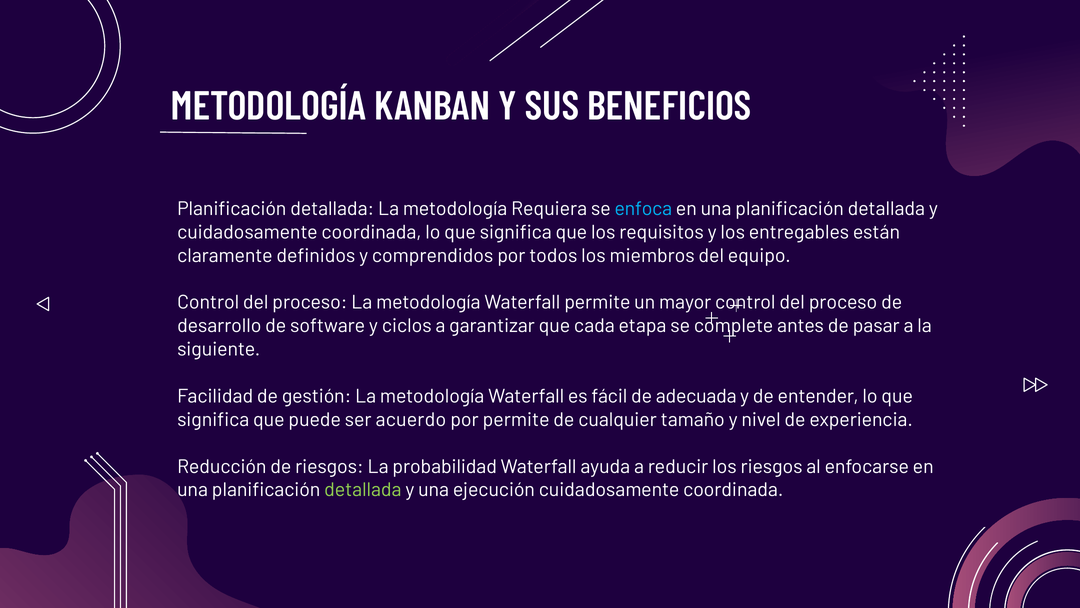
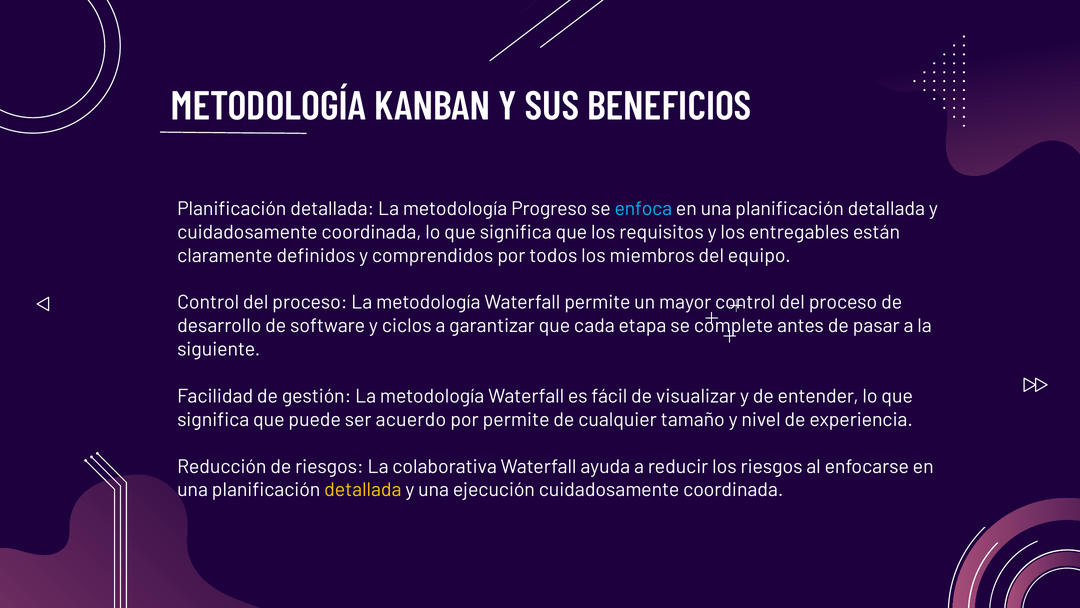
Requiera: Requiera -> Progreso
adecuada: adecuada -> visualizar
probabilidad: probabilidad -> colaborativa
detallada at (363, 490) colour: light green -> yellow
